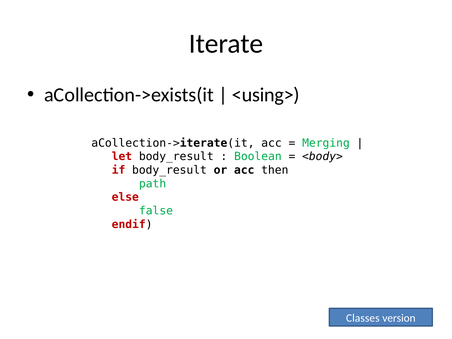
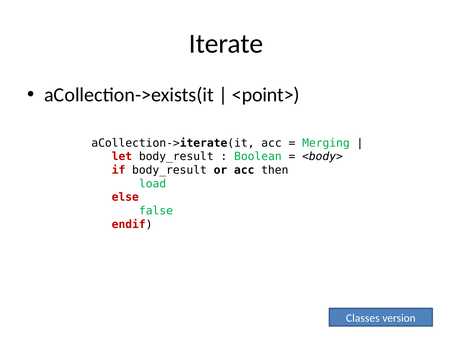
<using>: <using> -> <point>
path: path -> load
